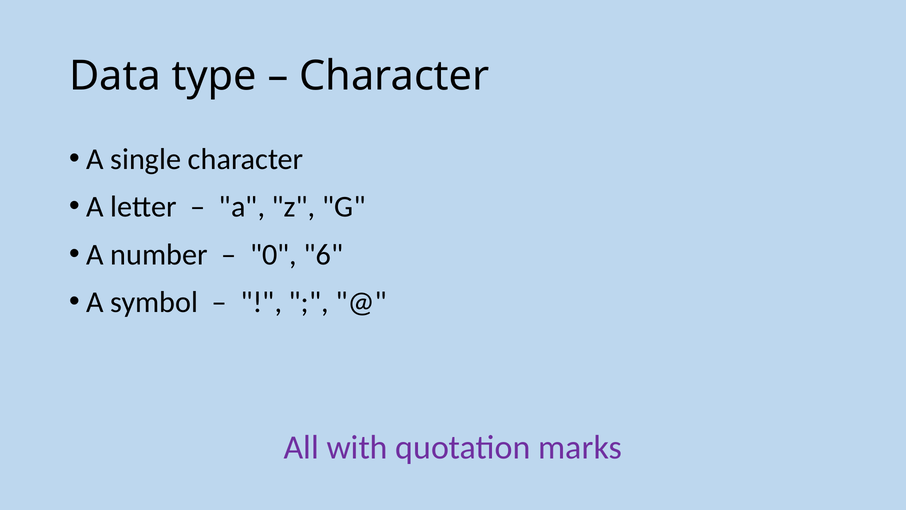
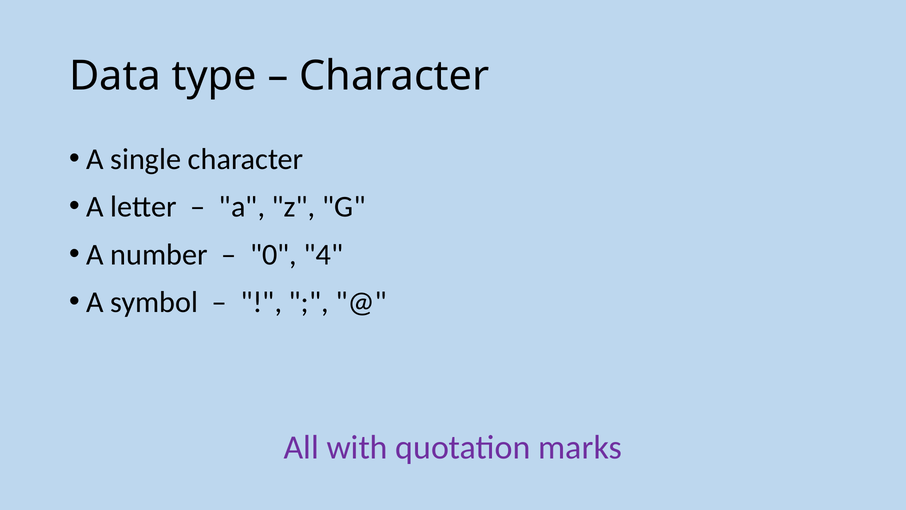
6: 6 -> 4
